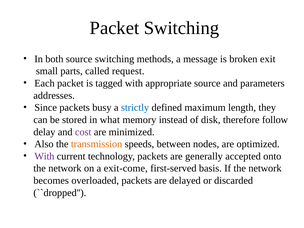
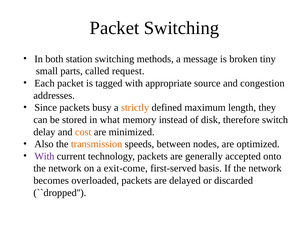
both source: source -> station
exit: exit -> tiny
parameters: parameters -> congestion
strictly colour: blue -> orange
follow: follow -> switch
cost colour: purple -> orange
